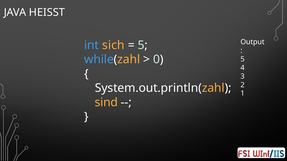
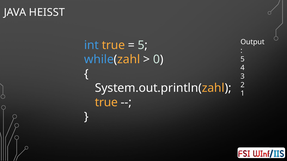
int sich: sich -> true
sind at (106, 103): sind -> true
